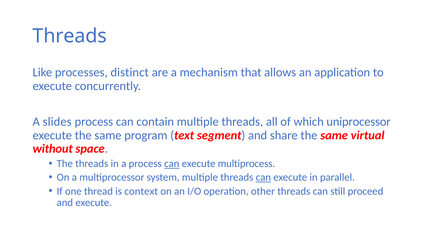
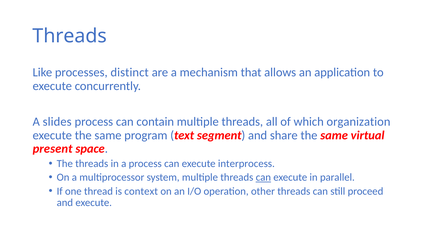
uniprocessor: uniprocessor -> organization
without: without -> present
can at (172, 163) underline: present -> none
multiprocess: multiprocess -> interprocess
